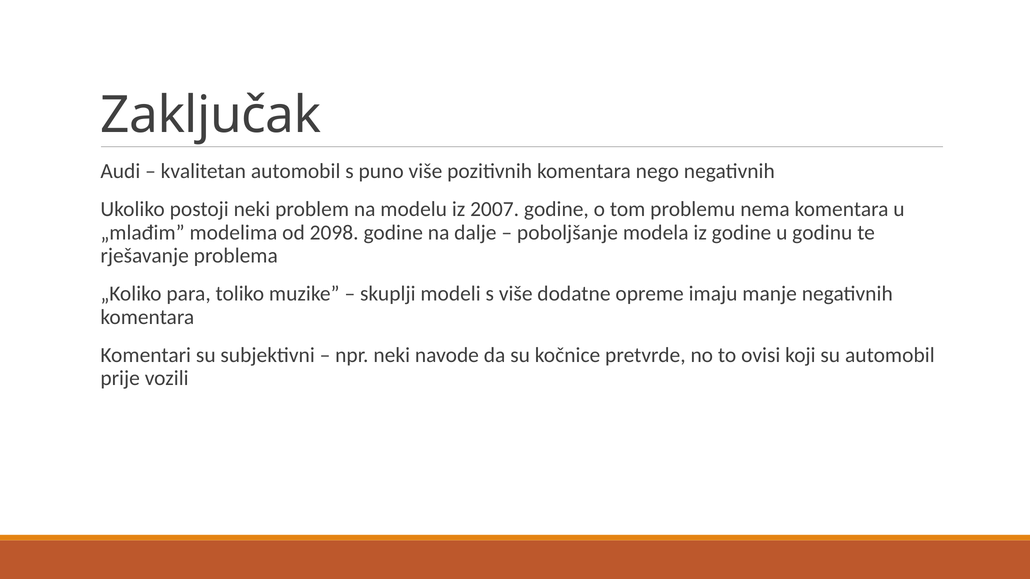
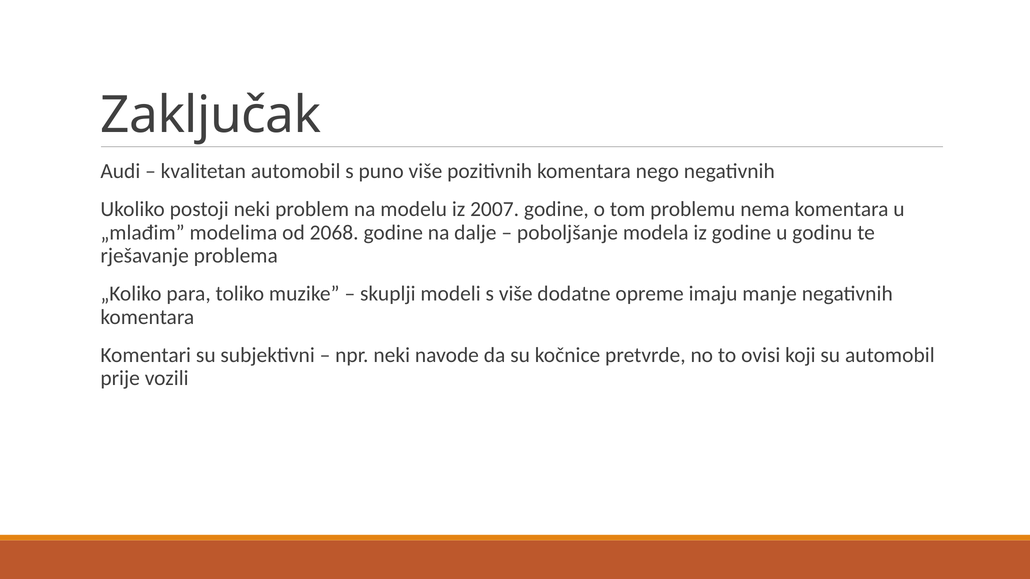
2098: 2098 -> 2068
